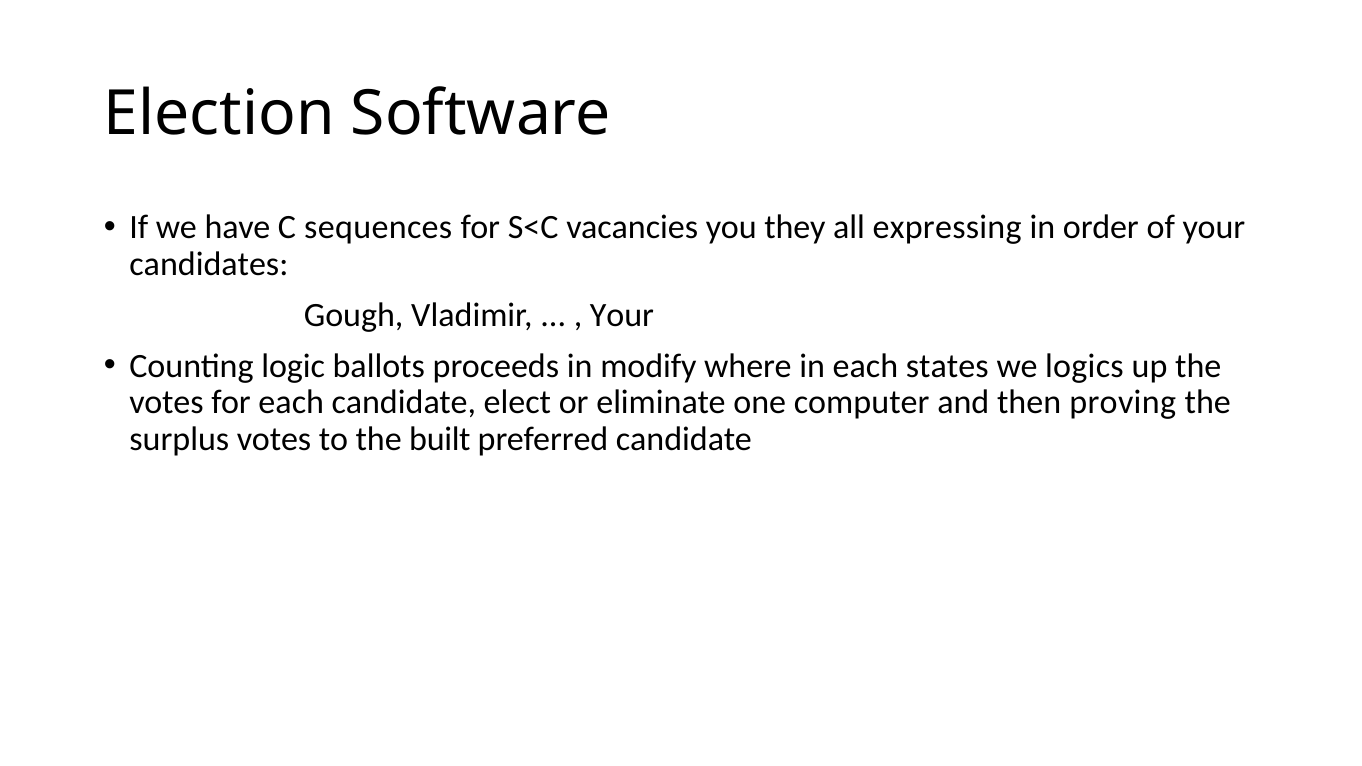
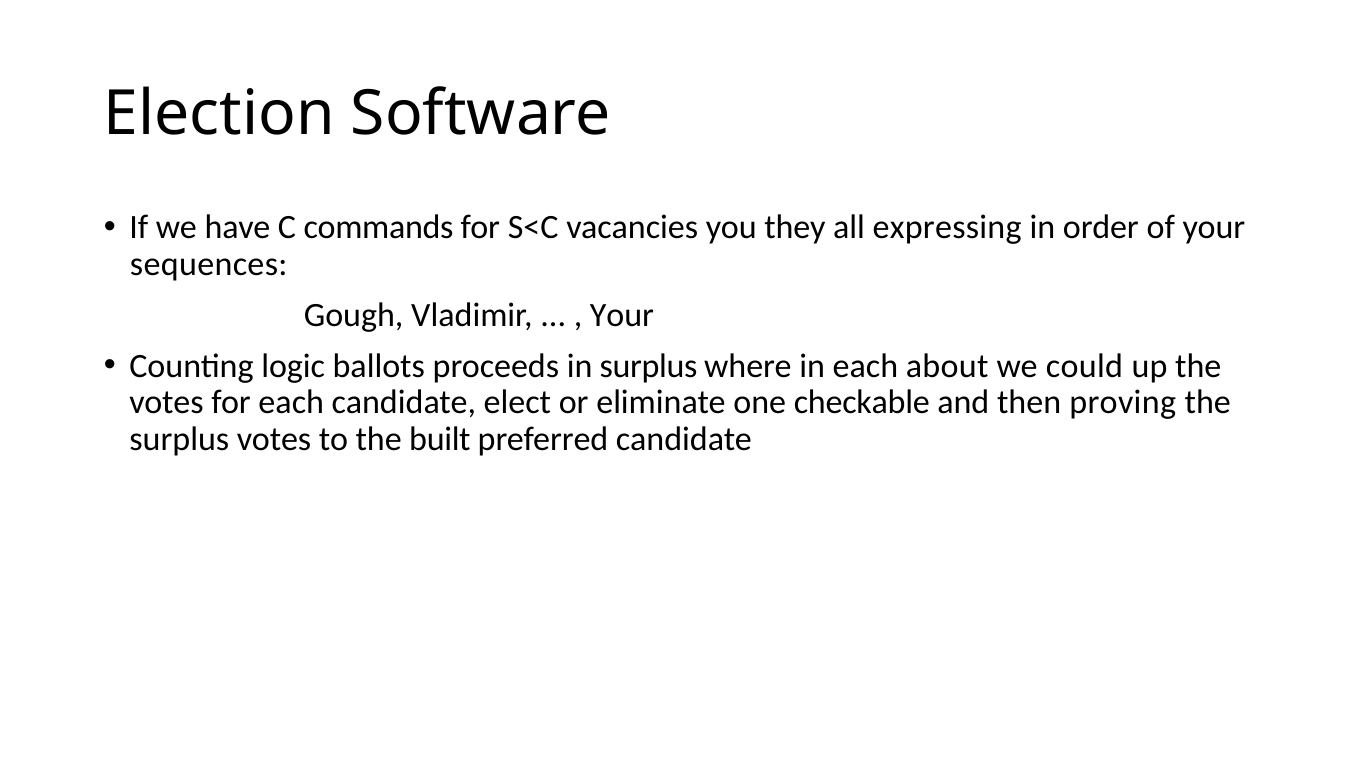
sequences: sequences -> commands
candidates: candidates -> sequences
in modify: modify -> surplus
states: states -> about
logics: logics -> could
computer: computer -> checkable
